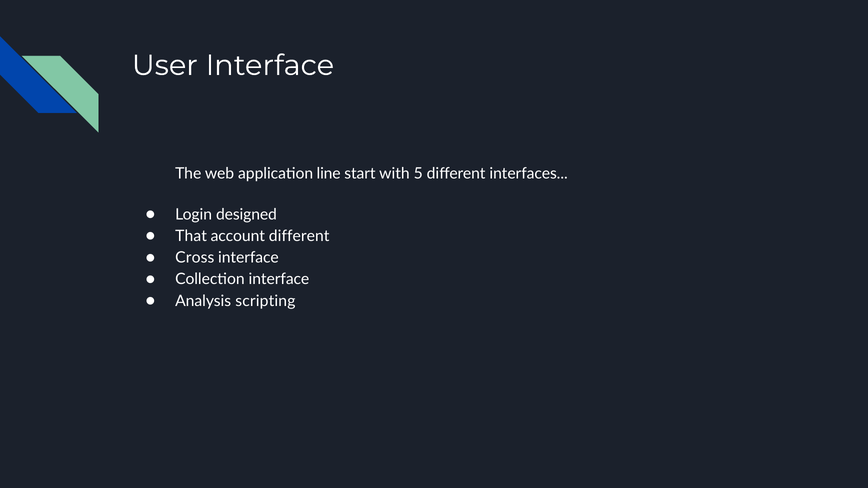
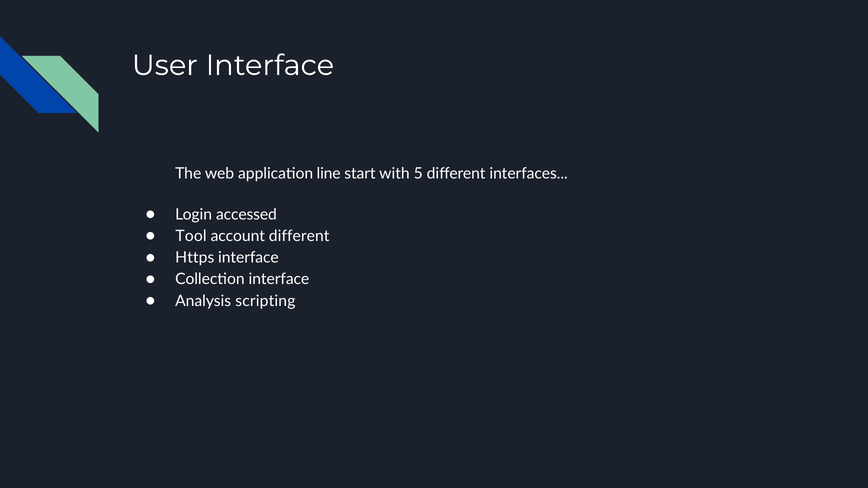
designed: designed -> accessed
That: That -> Tool
Cross: Cross -> Https
